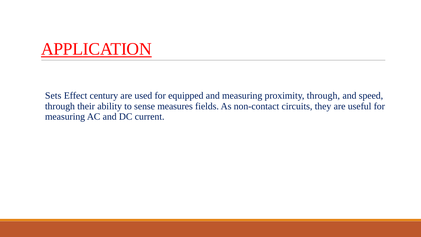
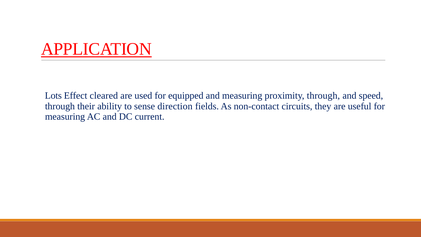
Sets: Sets -> Lots
century: century -> cleared
measures: measures -> direction
